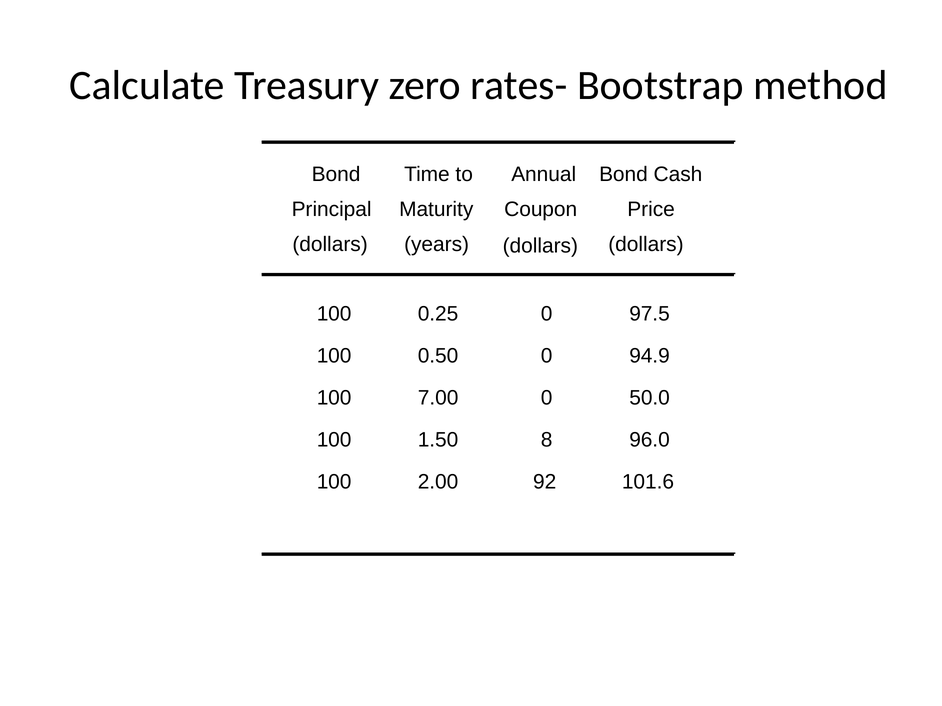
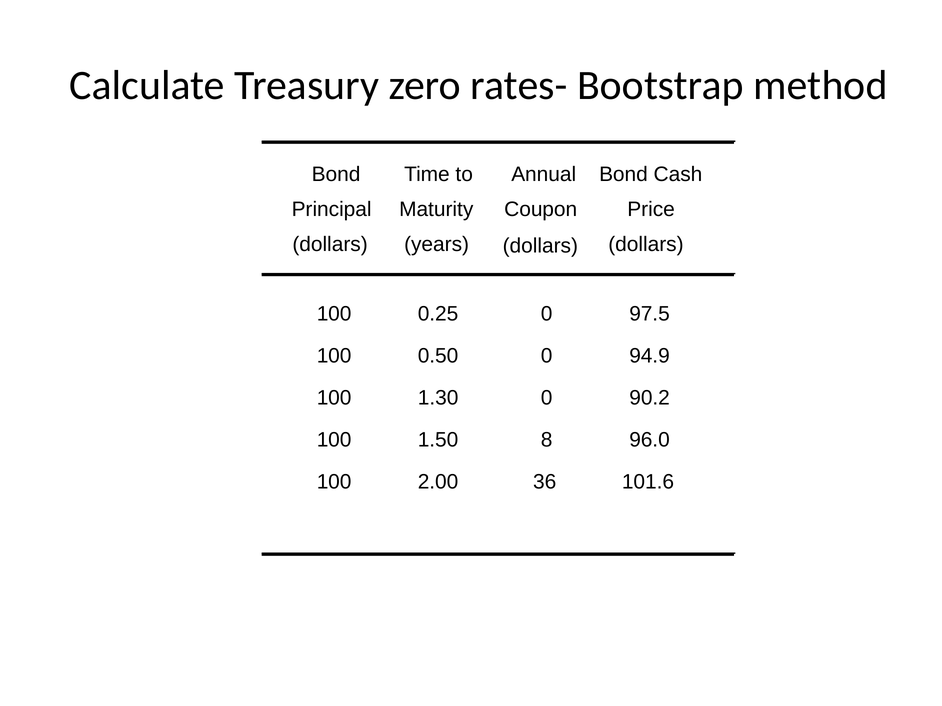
7.00: 7.00 -> 1.30
50.0: 50.0 -> 90.2
92: 92 -> 36
